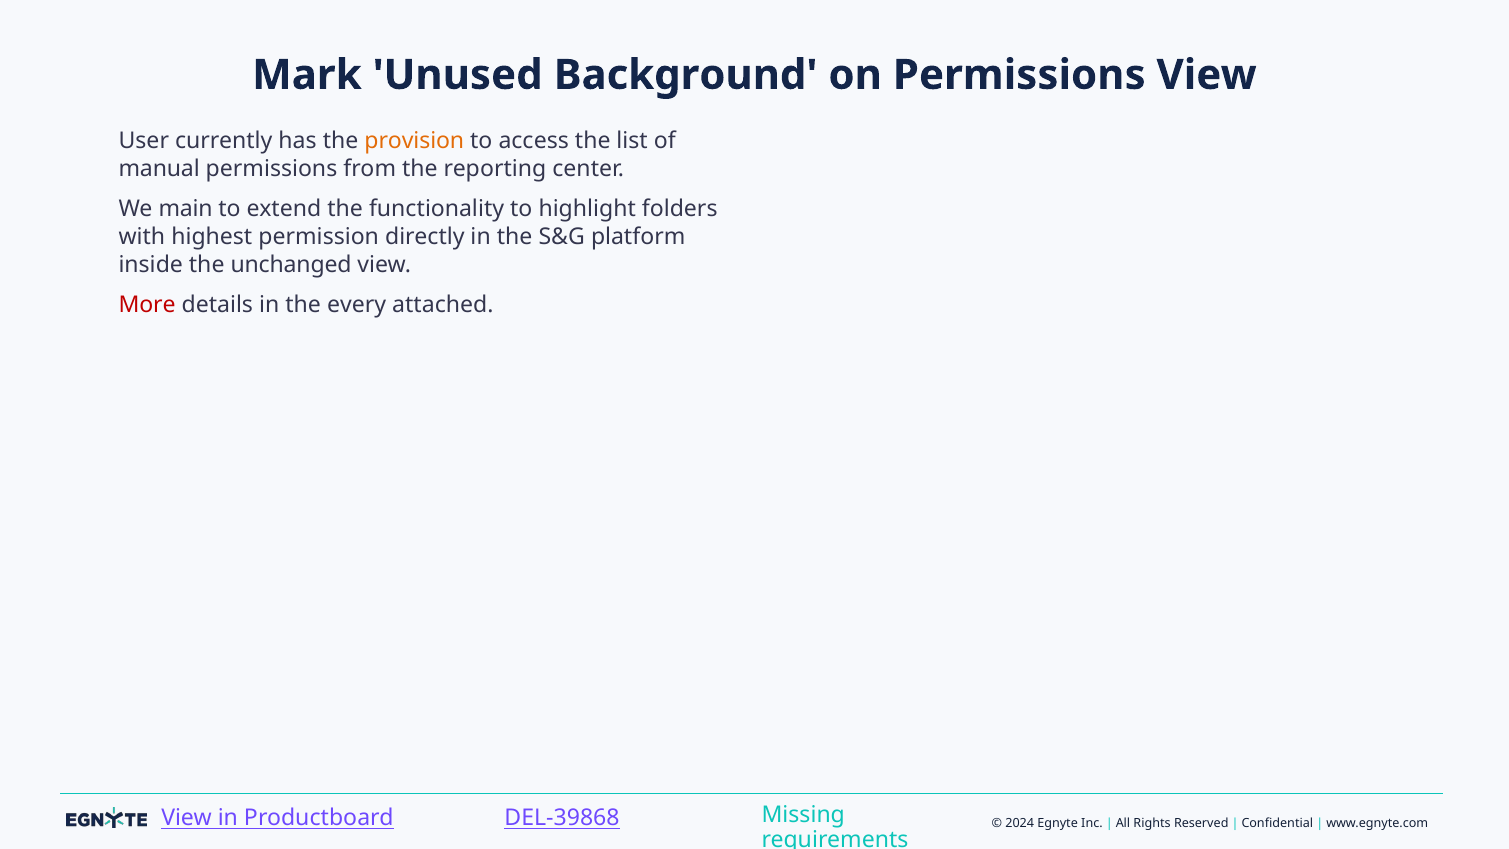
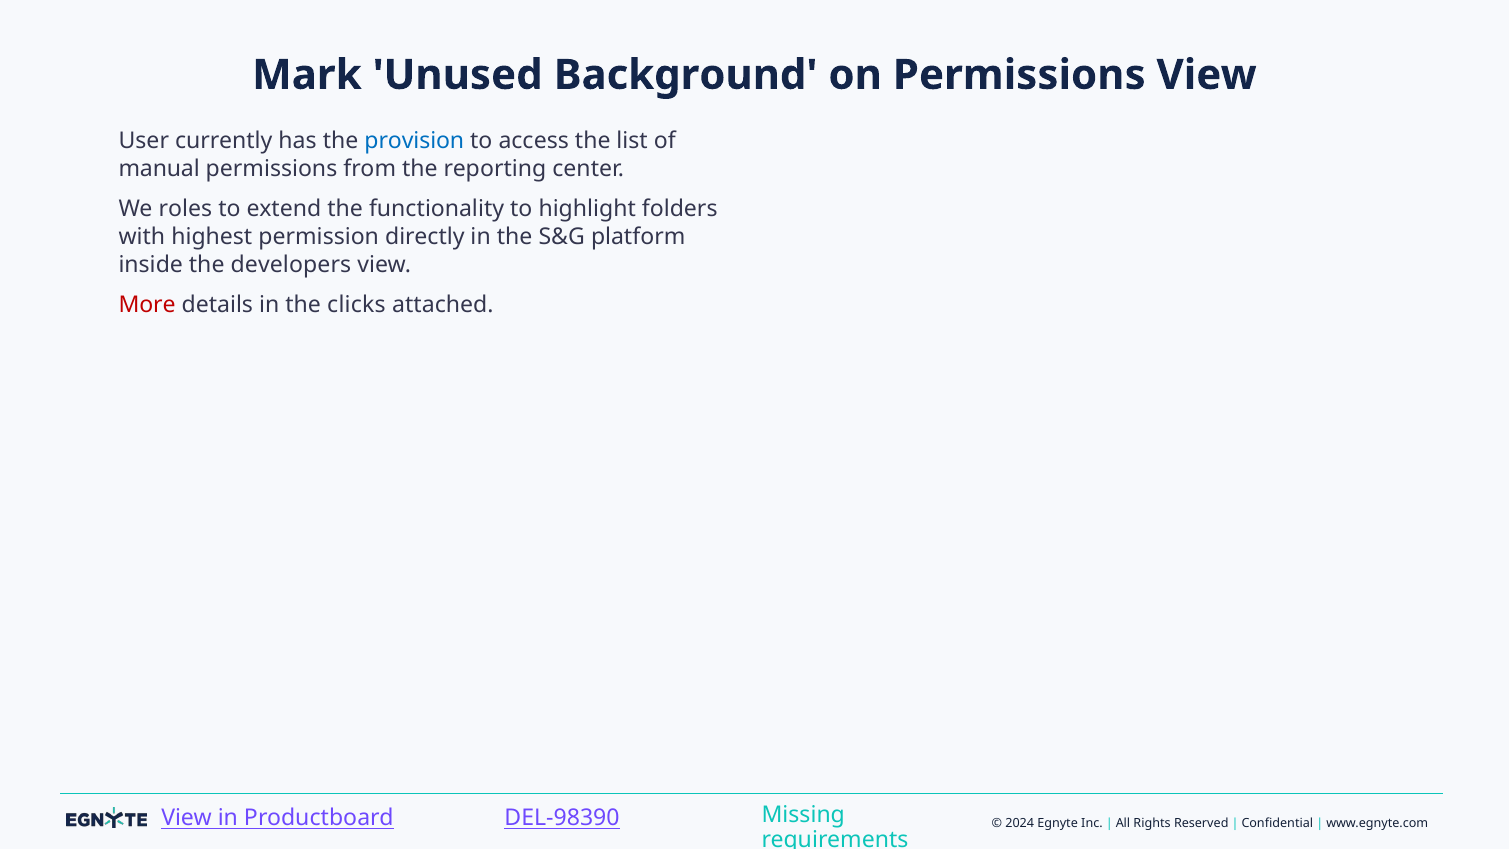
provision colour: orange -> blue
main: main -> roles
unchanged: unchanged -> developers
every: every -> clicks
DEL-39868: DEL-39868 -> DEL-98390
